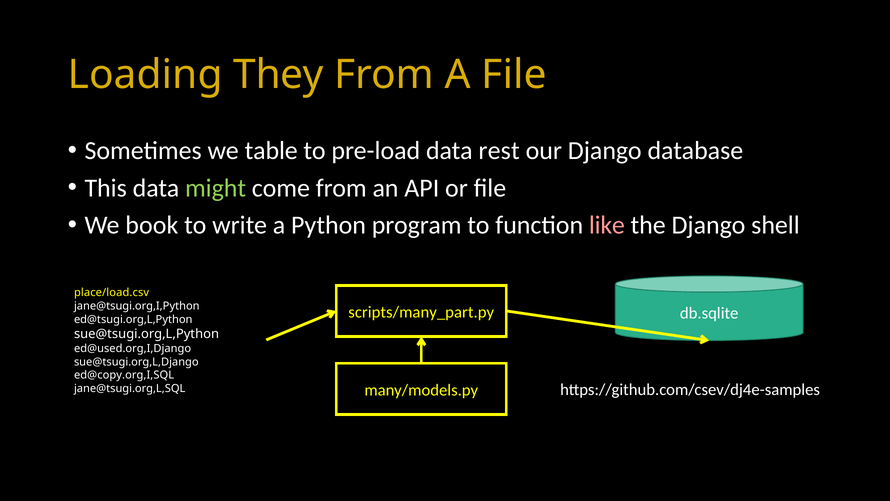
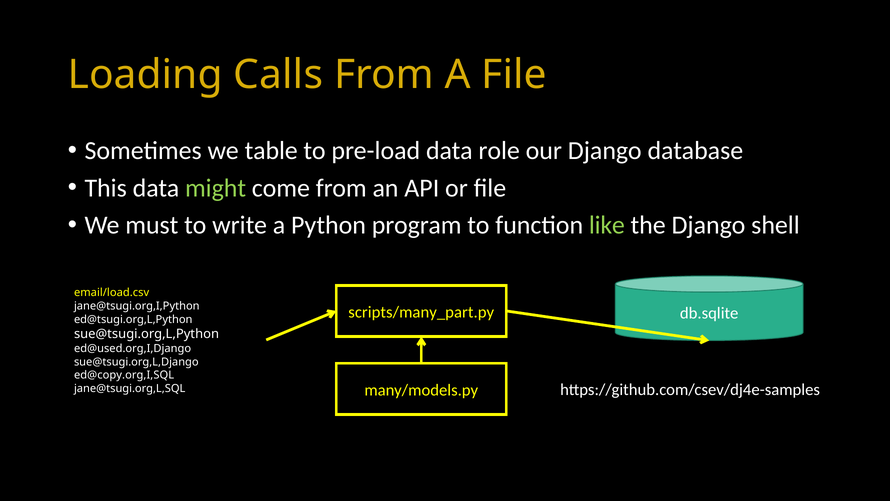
They: They -> Calls
rest: rest -> role
book: book -> must
like colour: pink -> light green
place/load.csv: place/load.csv -> email/load.csv
